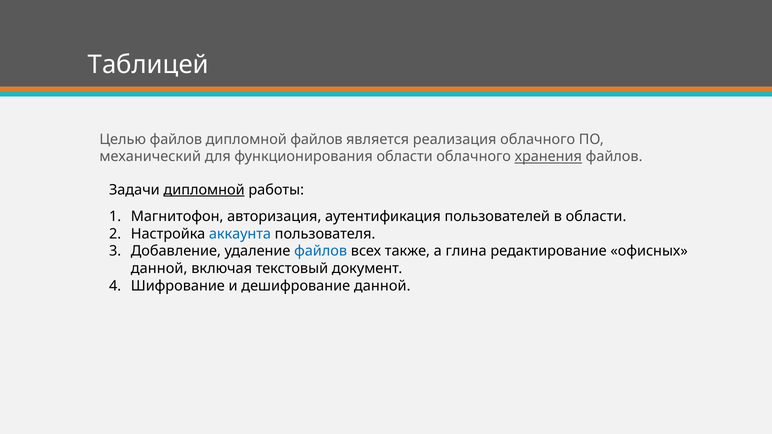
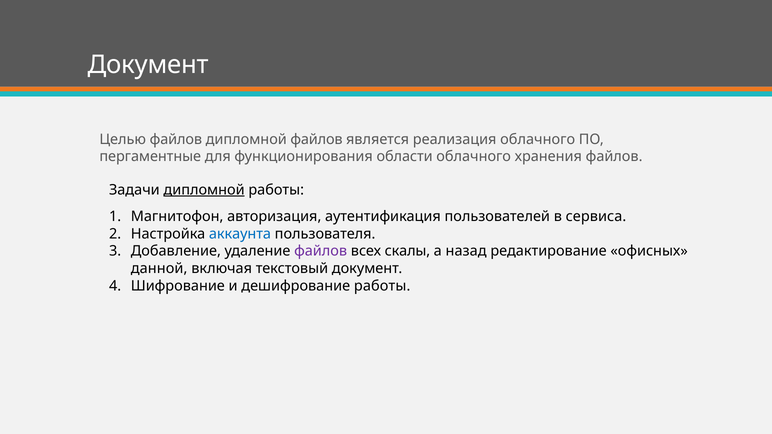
Таблицей at (148, 65): Таблицей -> Документ
механический: механический -> пергаментные
хранения underline: present -> none
в области: области -> сервиса
файлов at (321, 251) colour: blue -> purple
также: также -> скалы
глина: глина -> назад
дешифрование данной: данной -> работы
